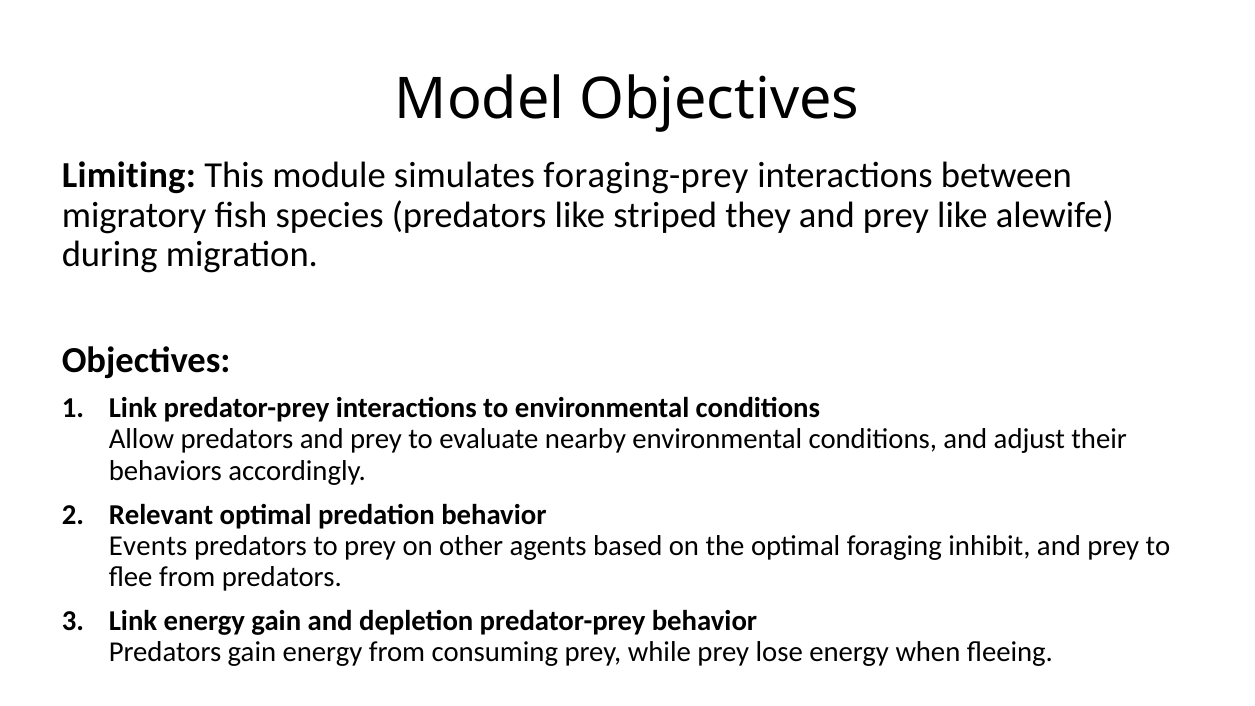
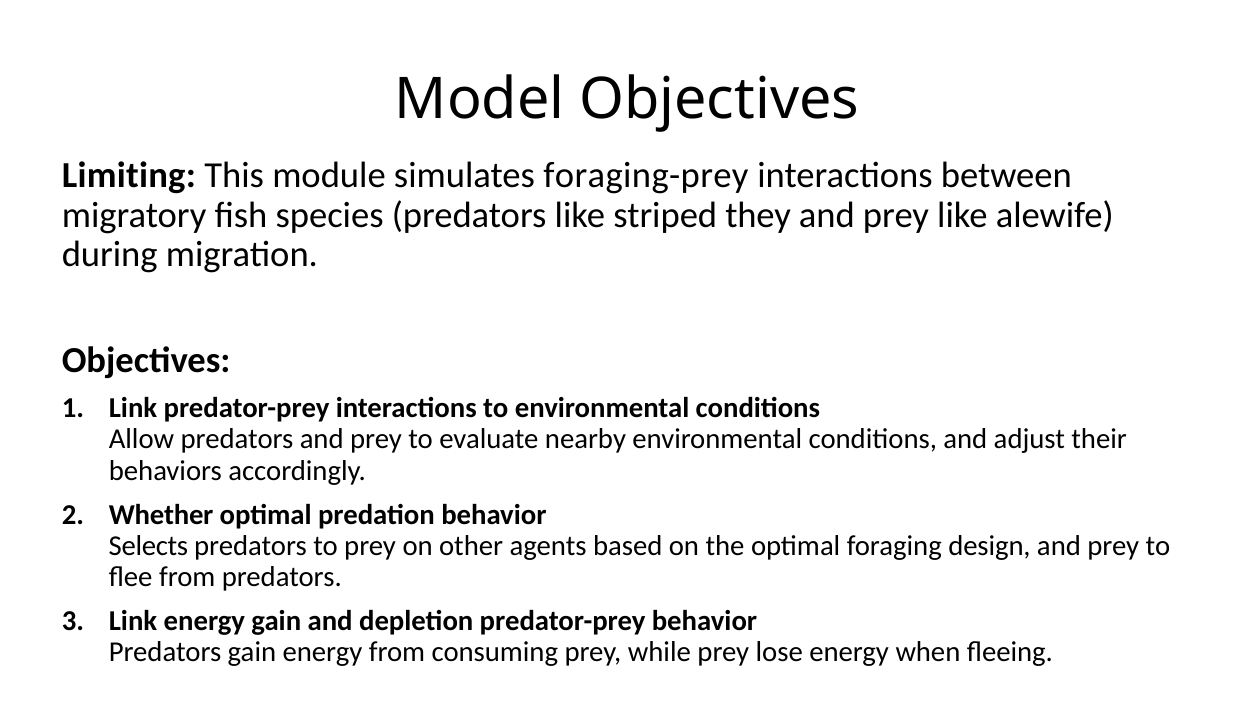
Relevant: Relevant -> Whether
Events: Events -> Selects
inhibit: inhibit -> design
